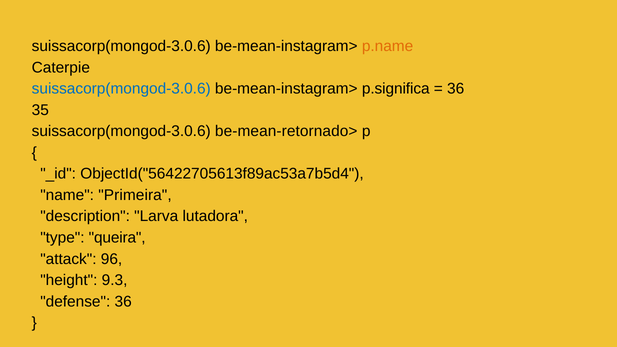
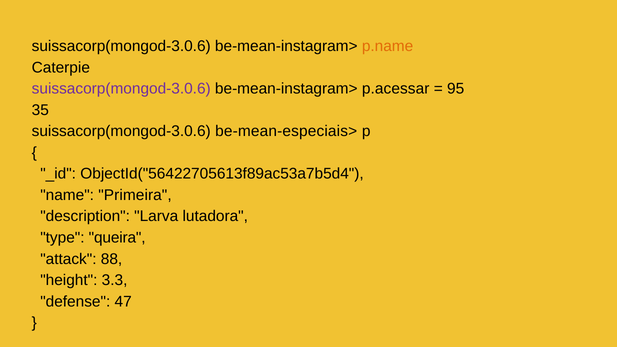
suissacorp(mongod-3.0.6 at (121, 89) colour: blue -> purple
p.significa: p.significa -> p.acessar
36 at (456, 89): 36 -> 95
be-mean-retornado>: be-mean-retornado> -> be-mean-especiais>
96: 96 -> 88
9.3: 9.3 -> 3.3
defense 36: 36 -> 47
